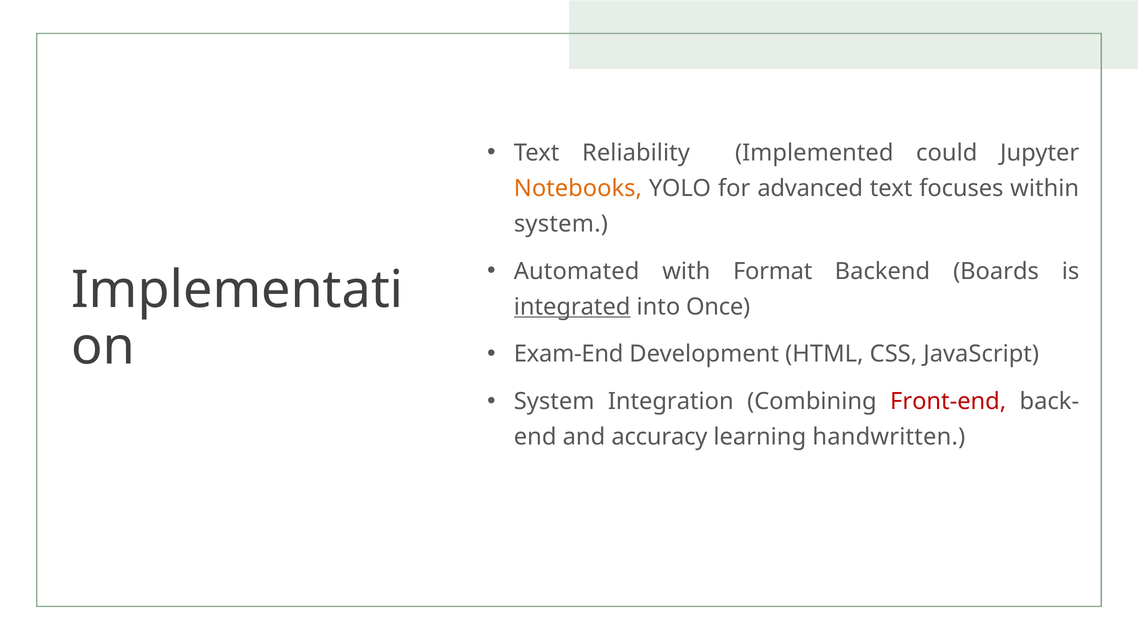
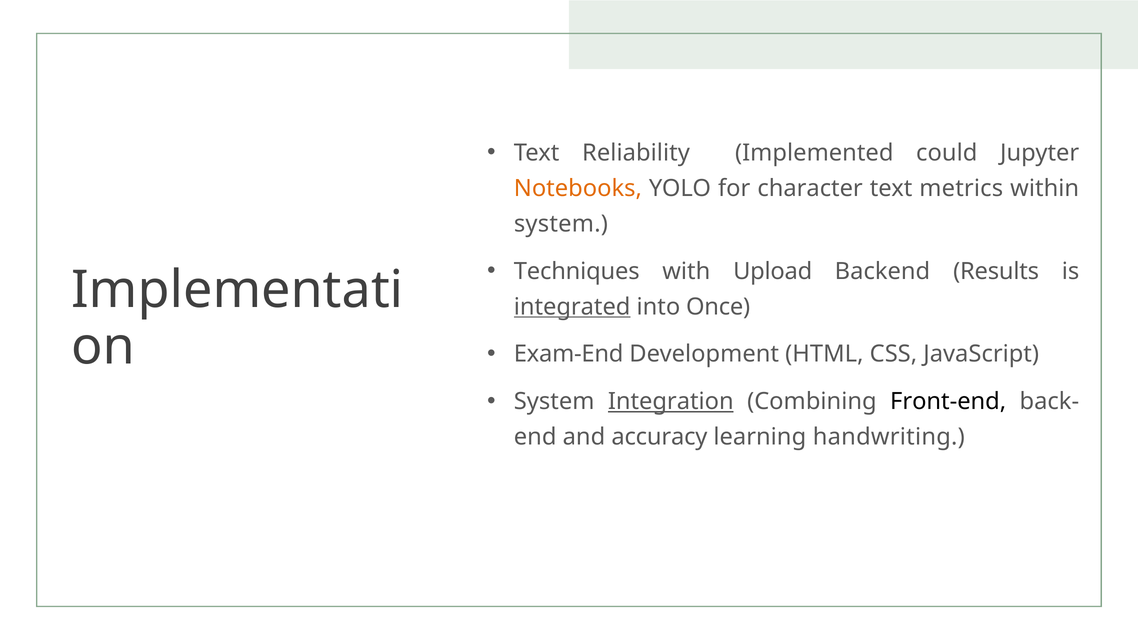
advanced: advanced -> character
focuses: focuses -> metrics
Automated: Automated -> Techniques
Format: Format -> Upload
Boards: Boards -> Results
Integration underline: none -> present
Front-end colour: red -> black
handwritten: handwritten -> handwriting
